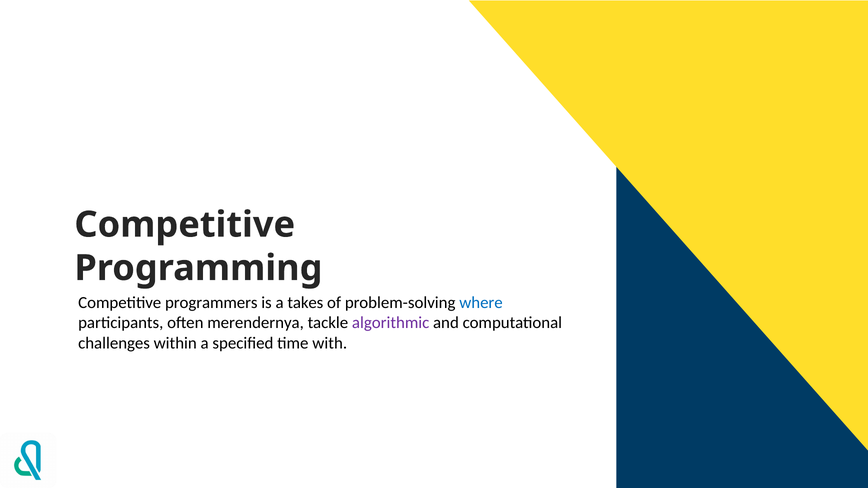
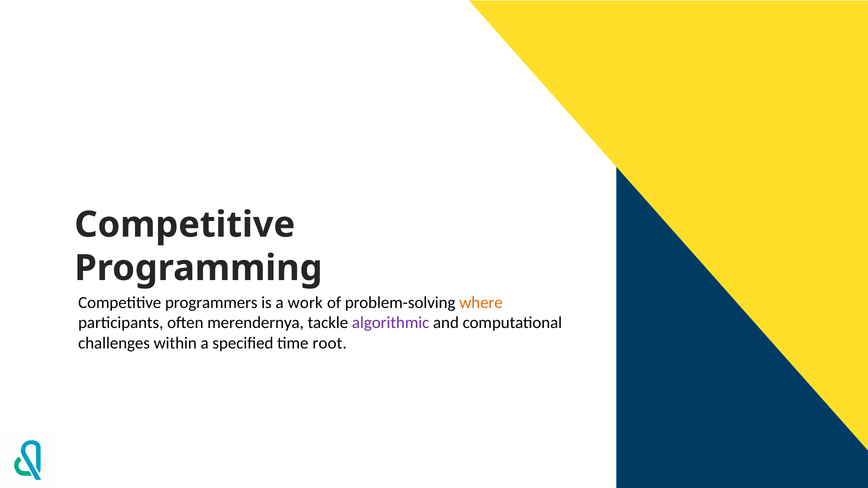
takes: takes -> work
where colour: blue -> orange
with: with -> root
